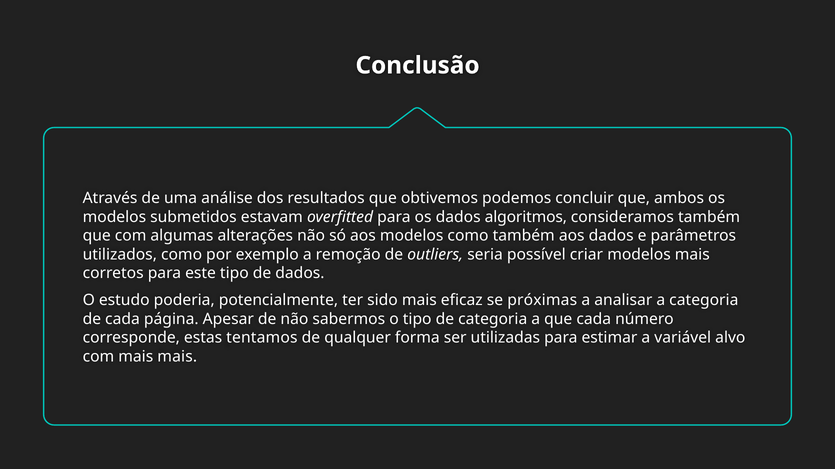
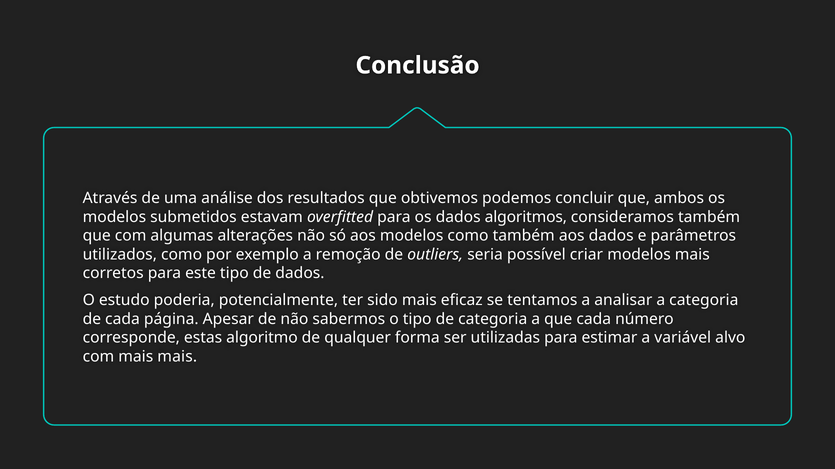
próximas: próximas -> tentamos
tentamos: tentamos -> algoritmo
